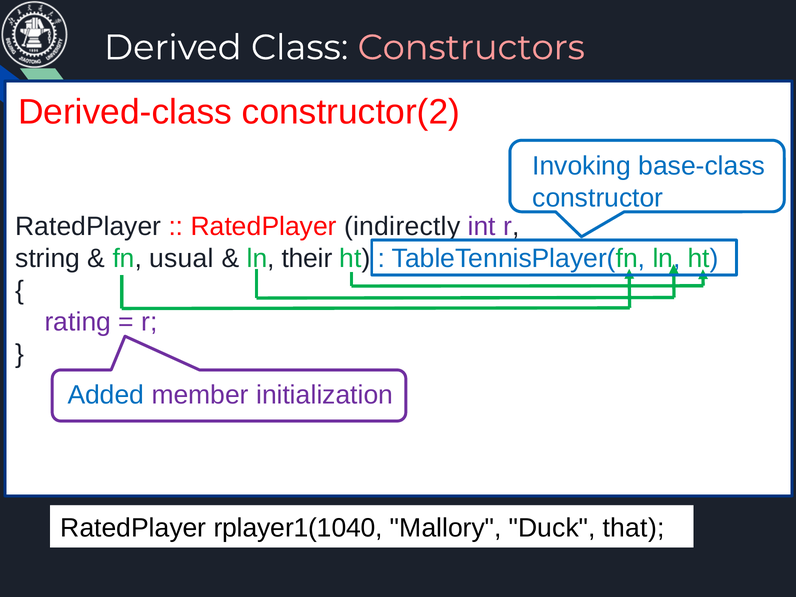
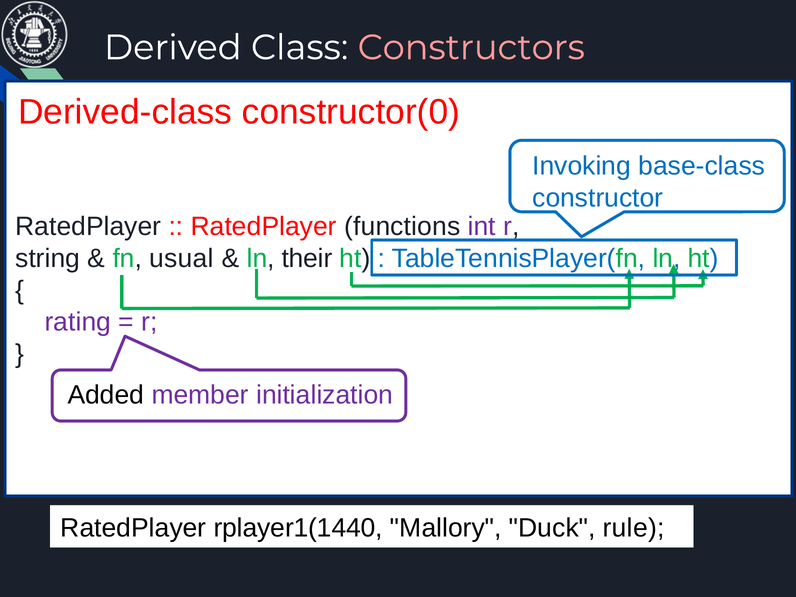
constructor(2: constructor(2 -> constructor(0
indirectly: indirectly -> functions
Added colour: blue -> black
rplayer1(1040: rplayer1(1040 -> rplayer1(1440
that: that -> rule
